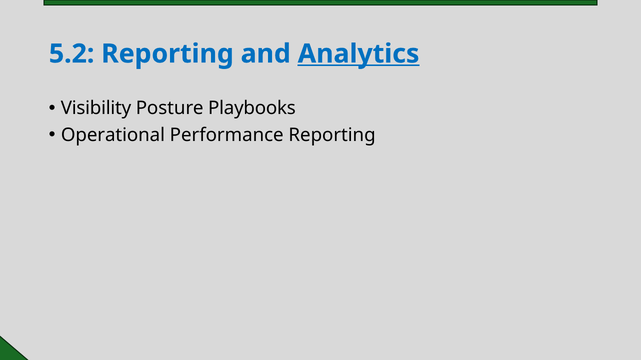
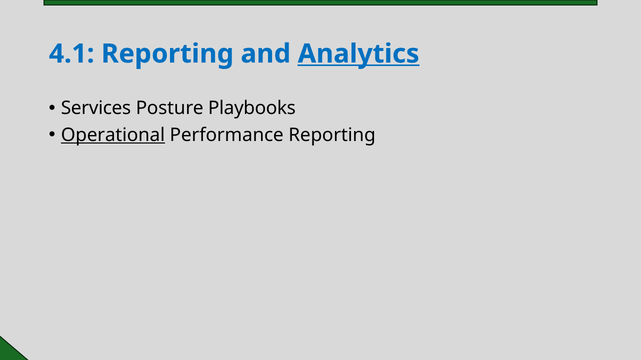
5.2: 5.2 -> 4.1
Visibility: Visibility -> Services
Operational underline: none -> present
